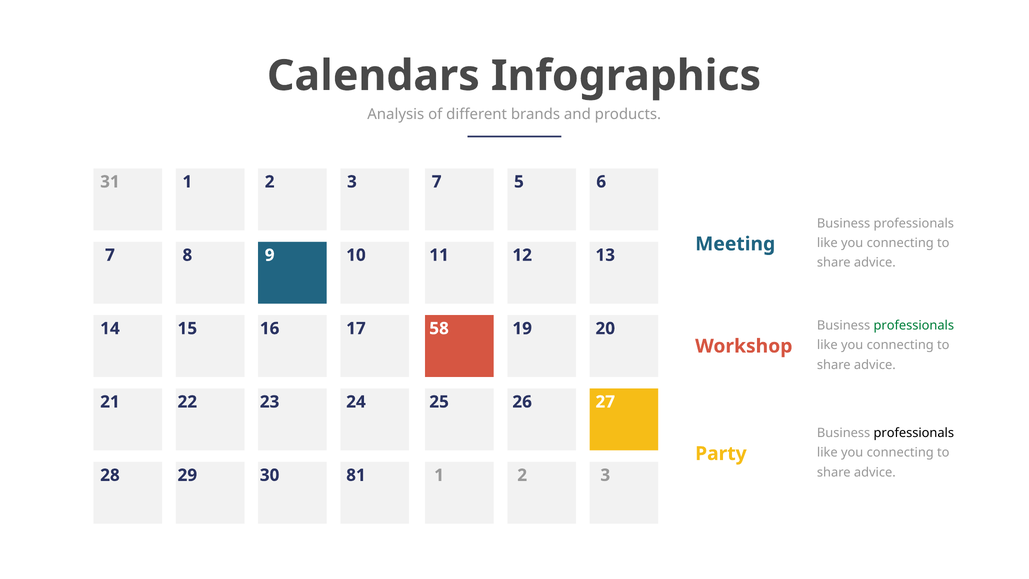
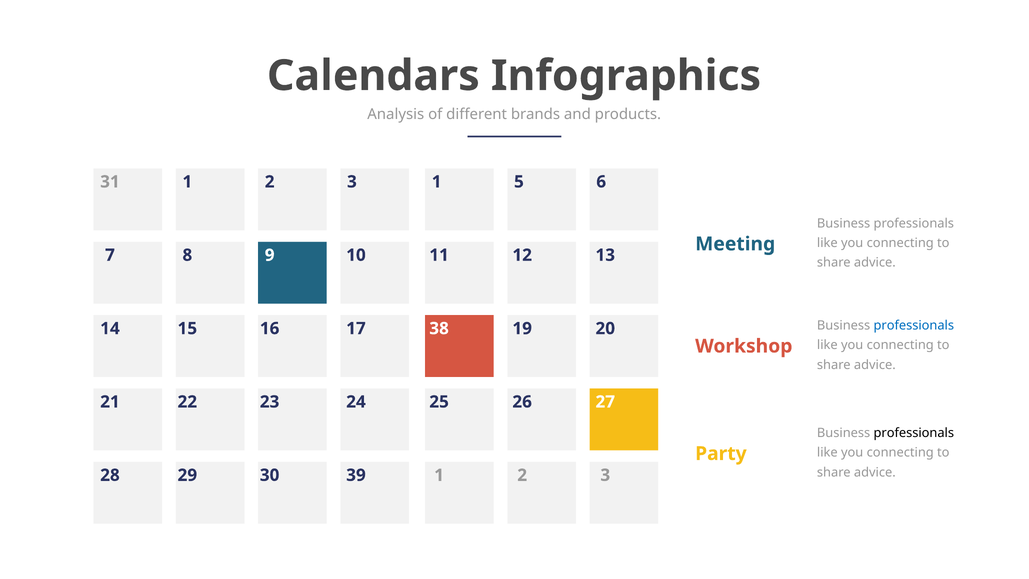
2 7: 7 -> 1
professionals at (914, 325) colour: green -> blue
58: 58 -> 38
81: 81 -> 39
